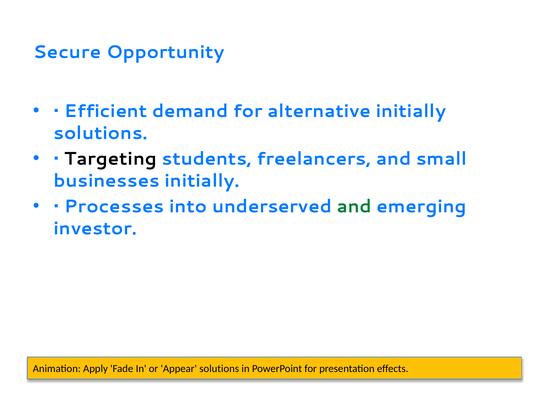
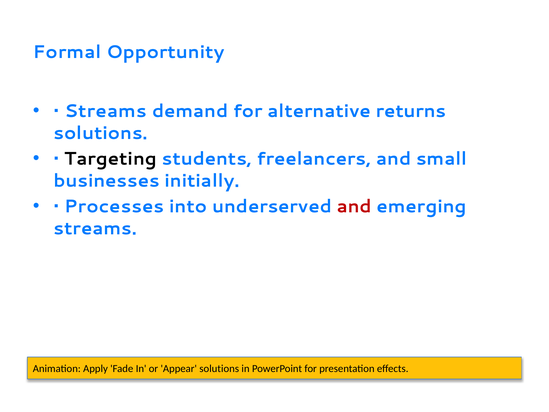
Secure: Secure -> Formal
Efficient at (106, 111): Efficient -> Streams
alternative initially: initially -> returns
and at (354, 206) colour: green -> red
investor at (95, 228): investor -> streams
